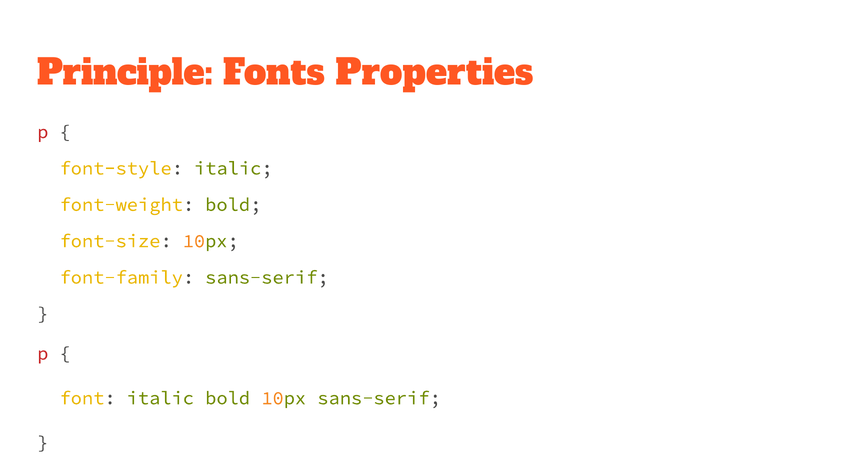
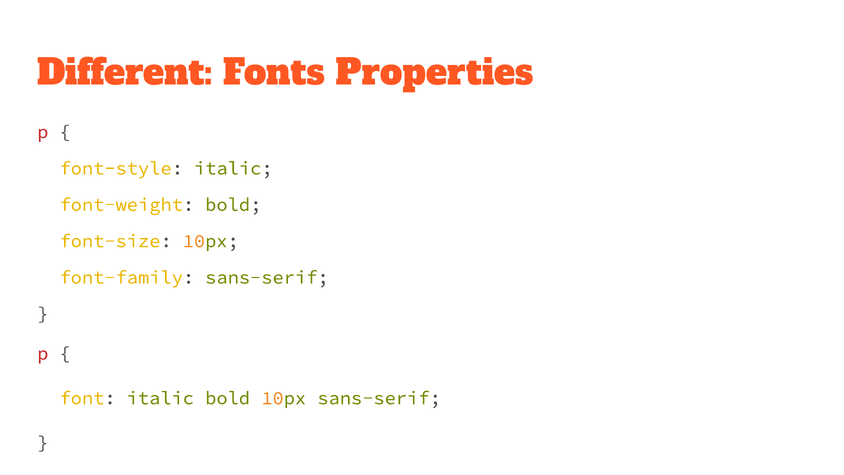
Principle: Principle -> Different
